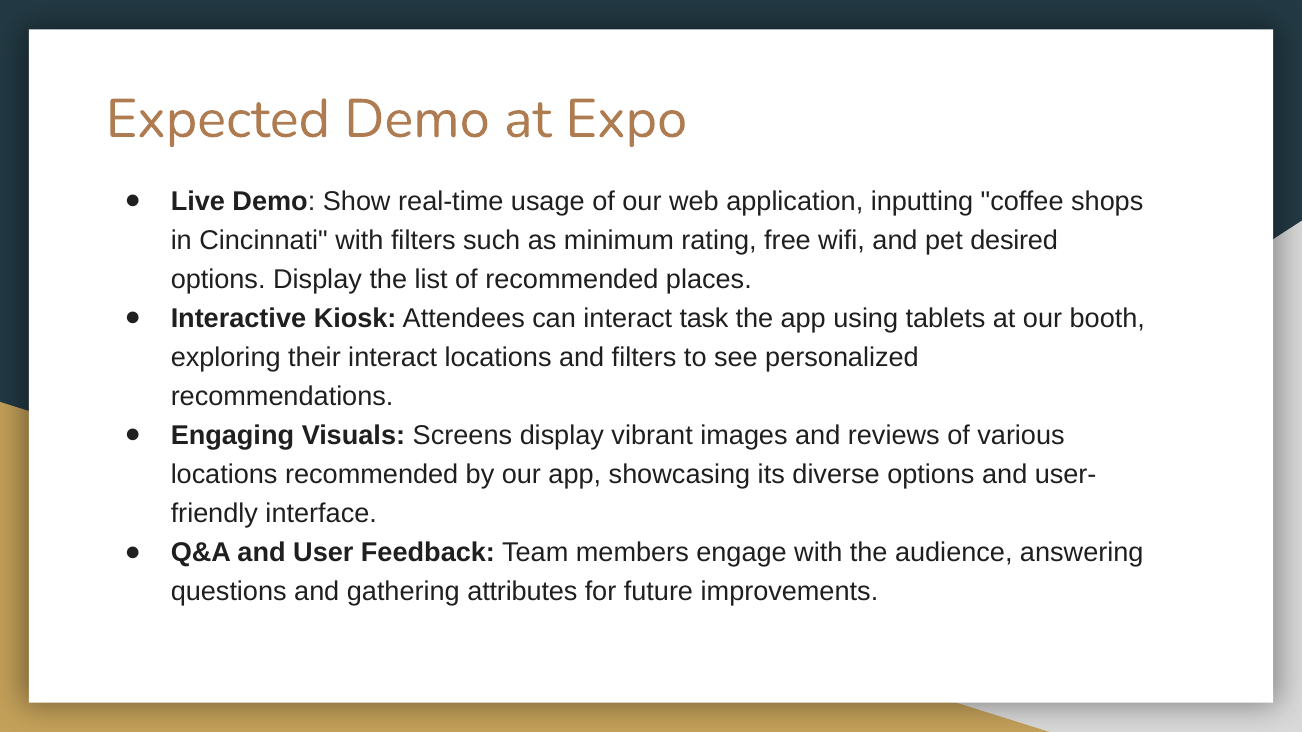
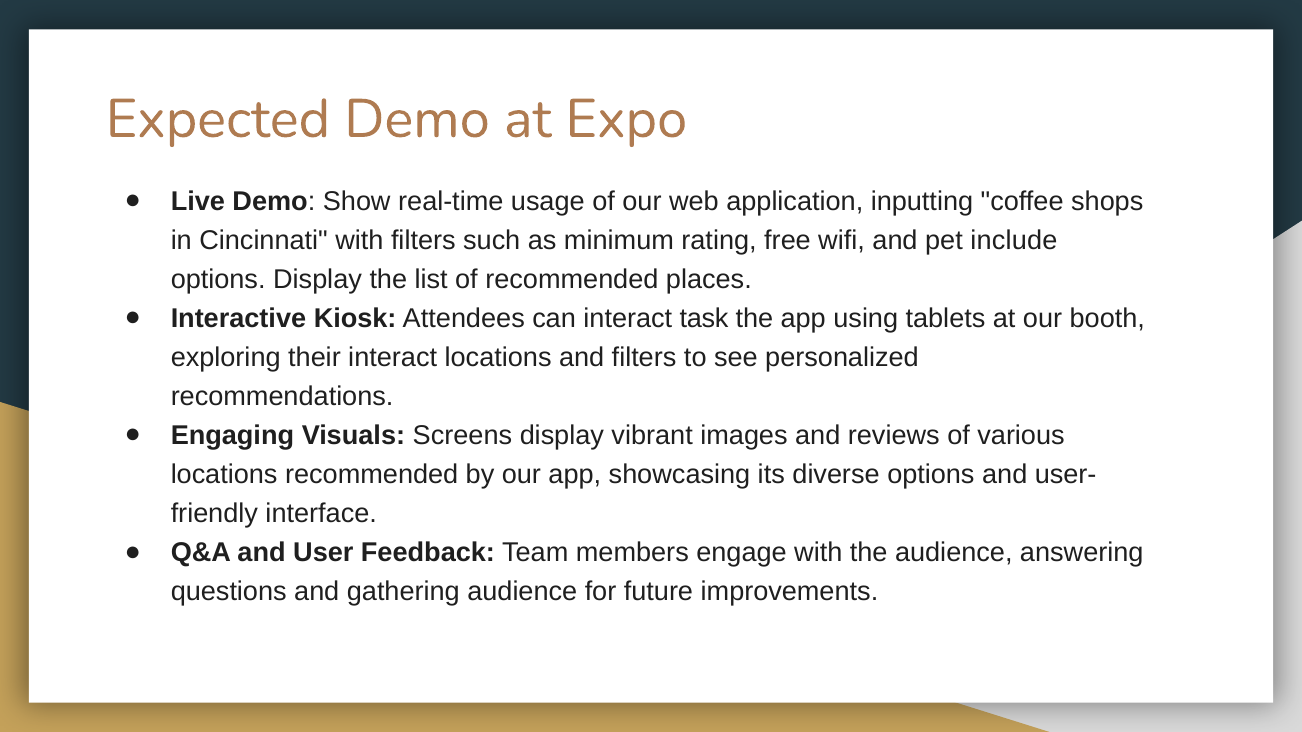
desired: desired -> include
gathering attributes: attributes -> audience
